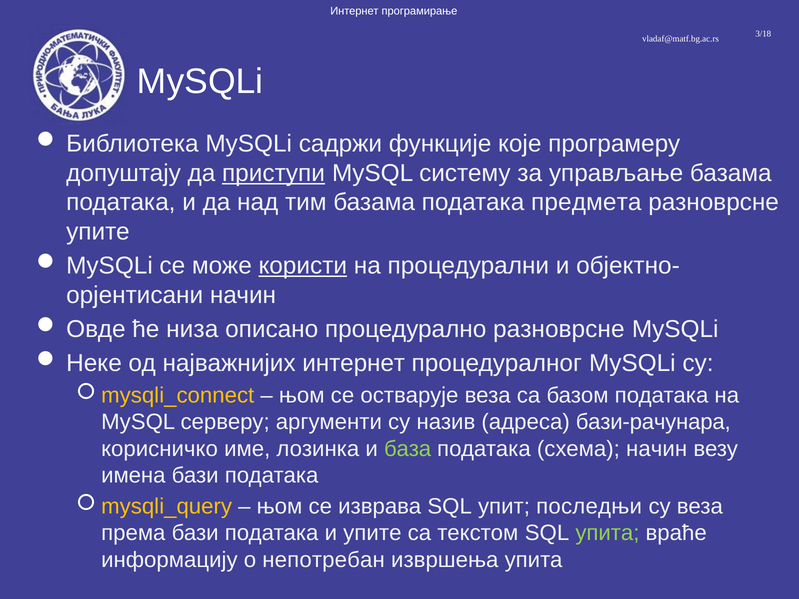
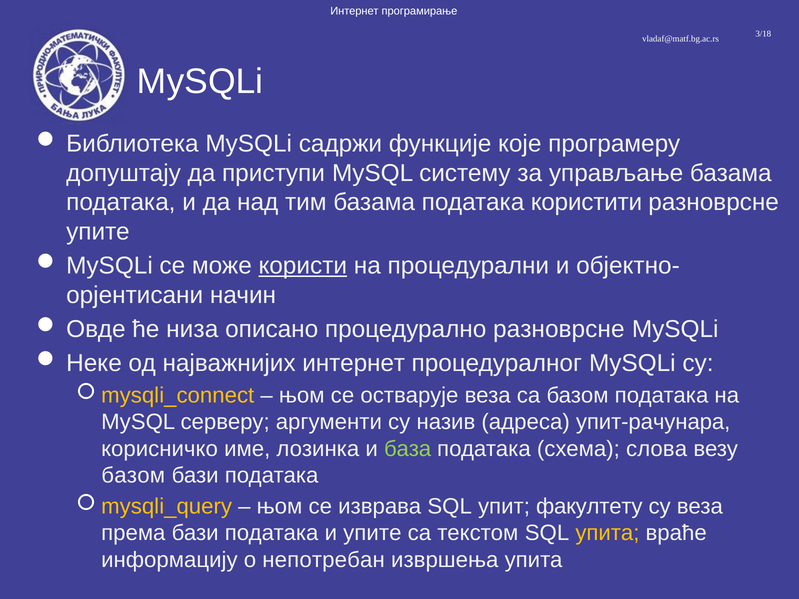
приступи underline: present -> none
предмета: предмета -> користити
бази-рачунара: бази-рачунара -> упит-рачунара
схема начин: начин -> слова
имена at (133, 476): имена -> базом
последњи: последњи -> факултету
упита at (607, 533) colour: light green -> yellow
